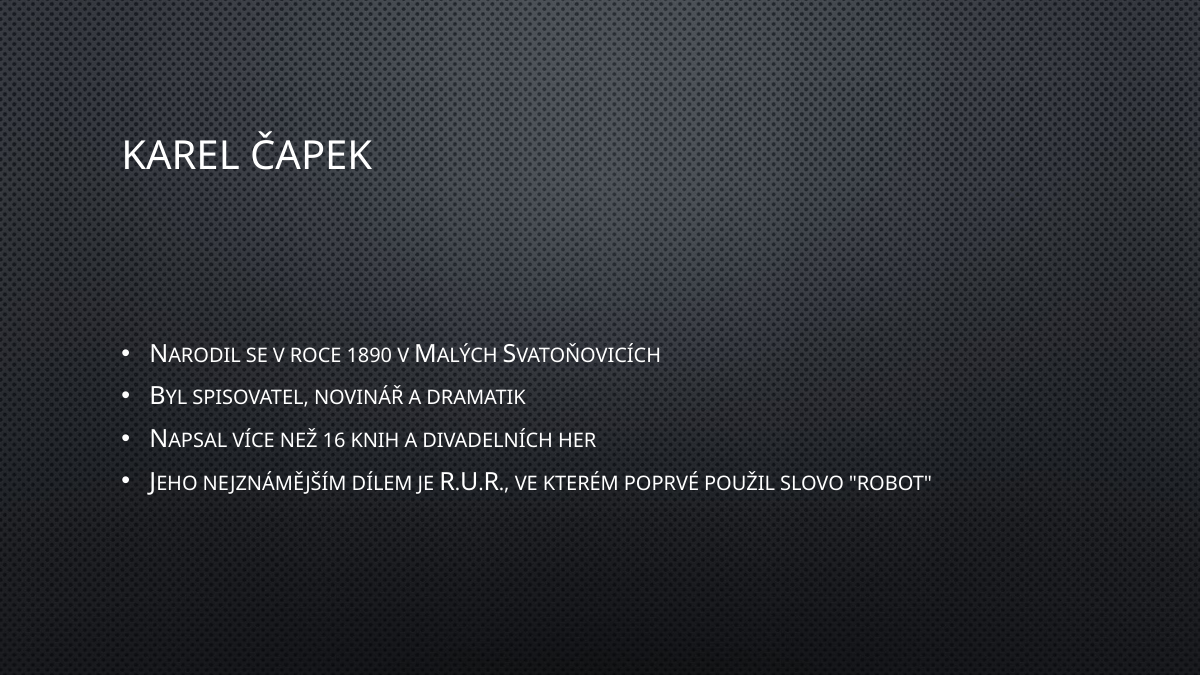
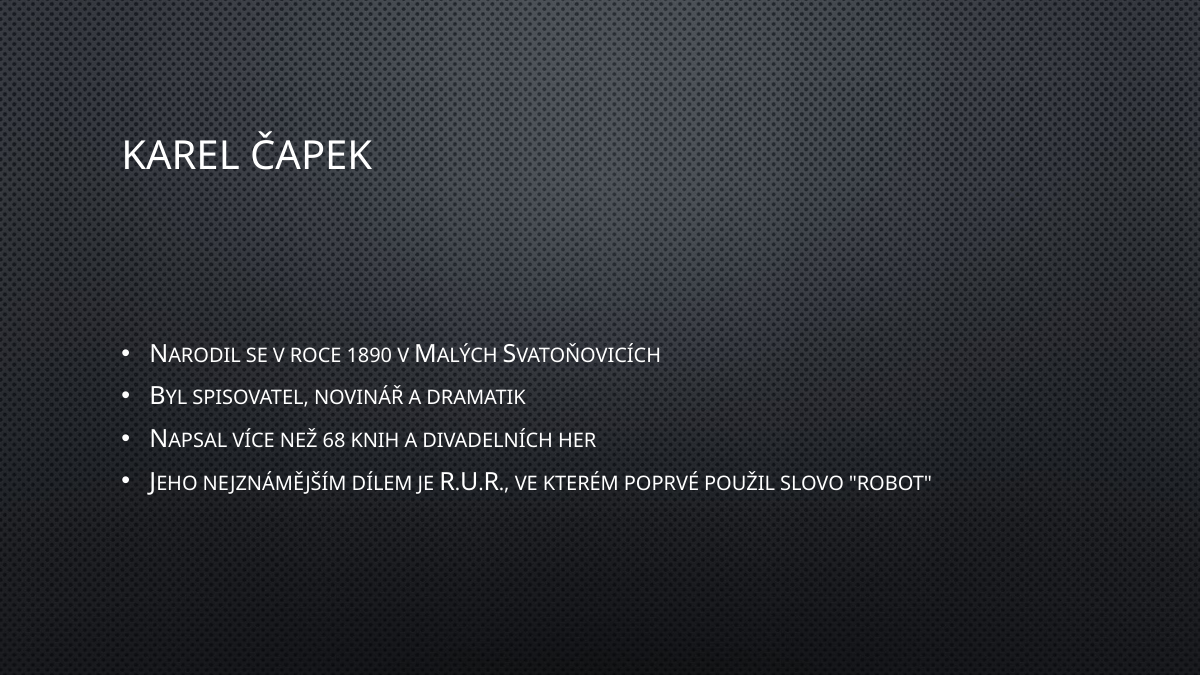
16: 16 -> 68
